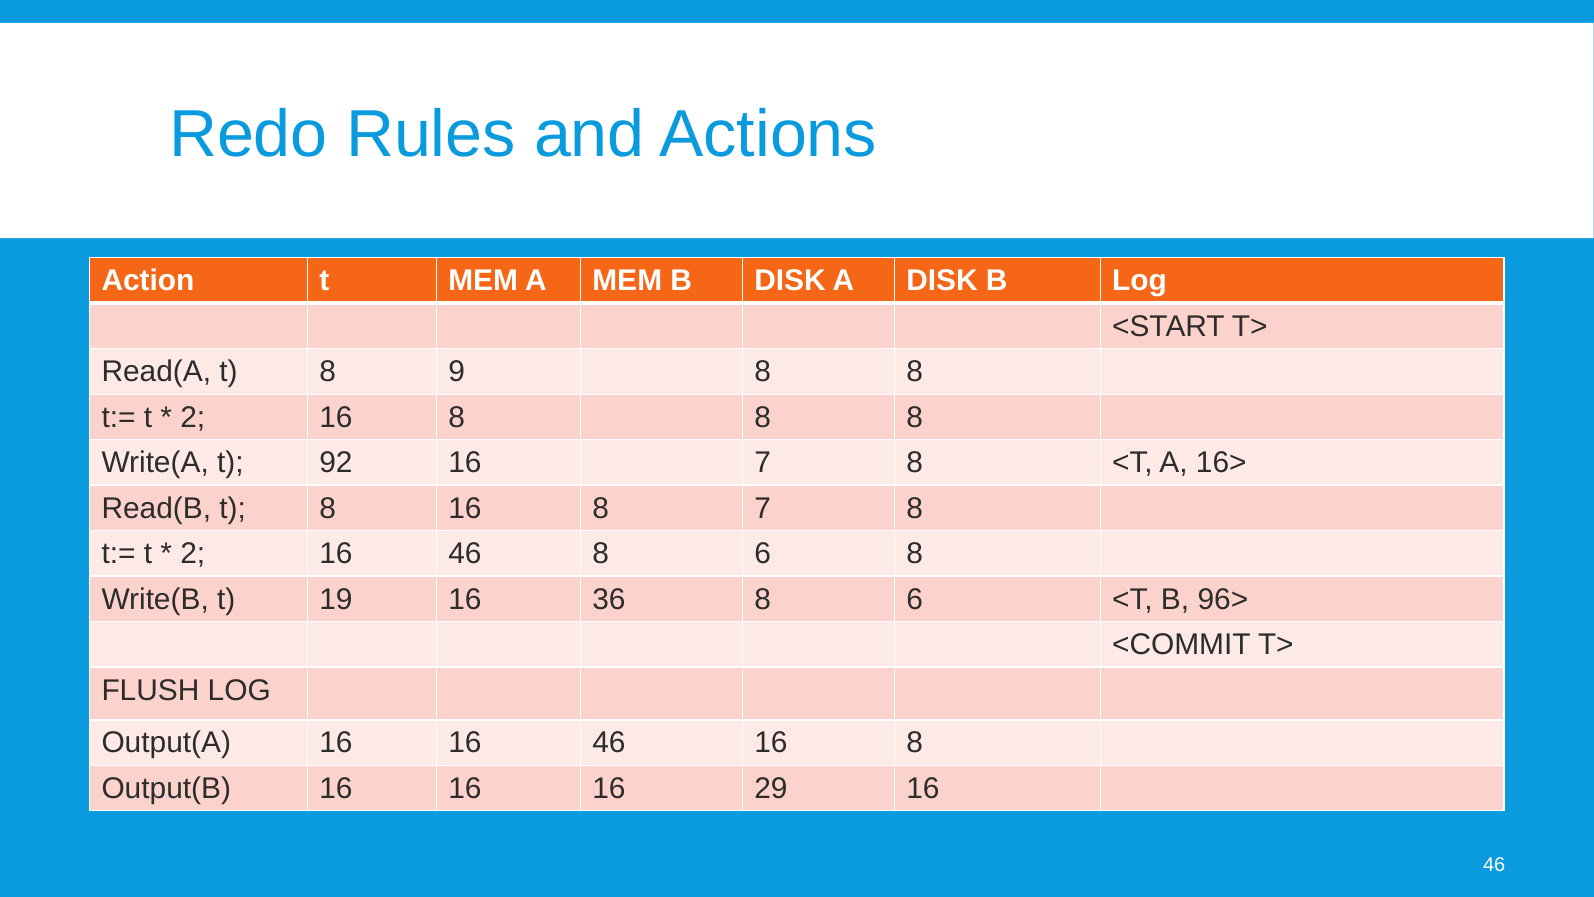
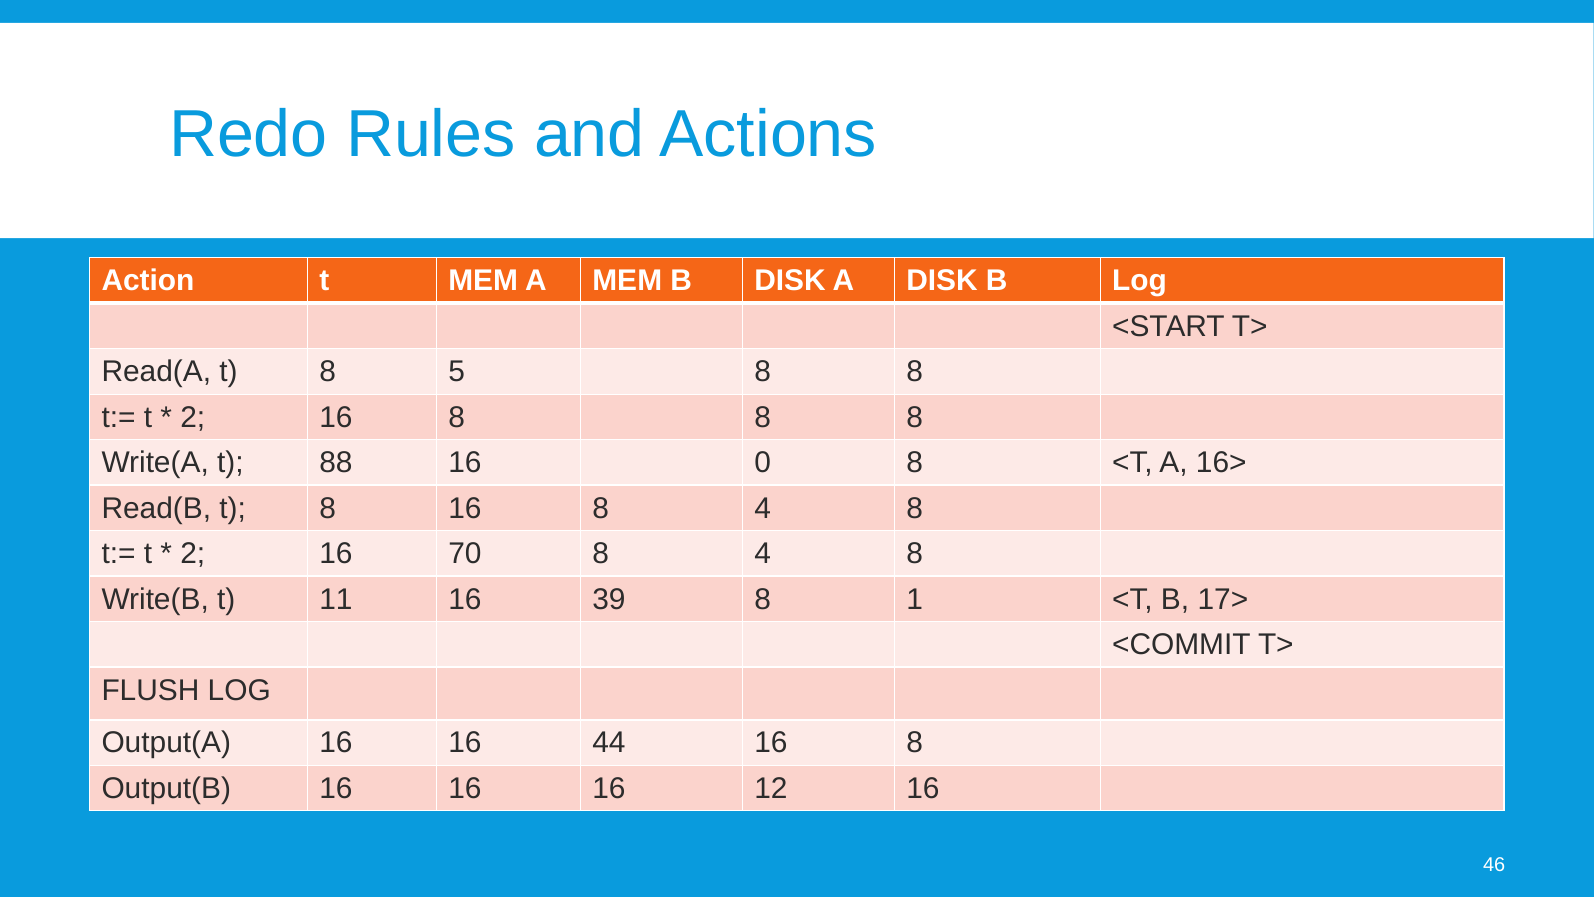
9: 9 -> 5
92: 92 -> 88
16 7: 7 -> 0
16 8 7: 7 -> 4
2 16 46: 46 -> 70
6 at (763, 554): 6 -> 4
19: 19 -> 11
36: 36 -> 39
6 at (915, 599): 6 -> 1
96>: 96> -> 17>
16 16 46: 46 -> 44
29: 29 -> 12
